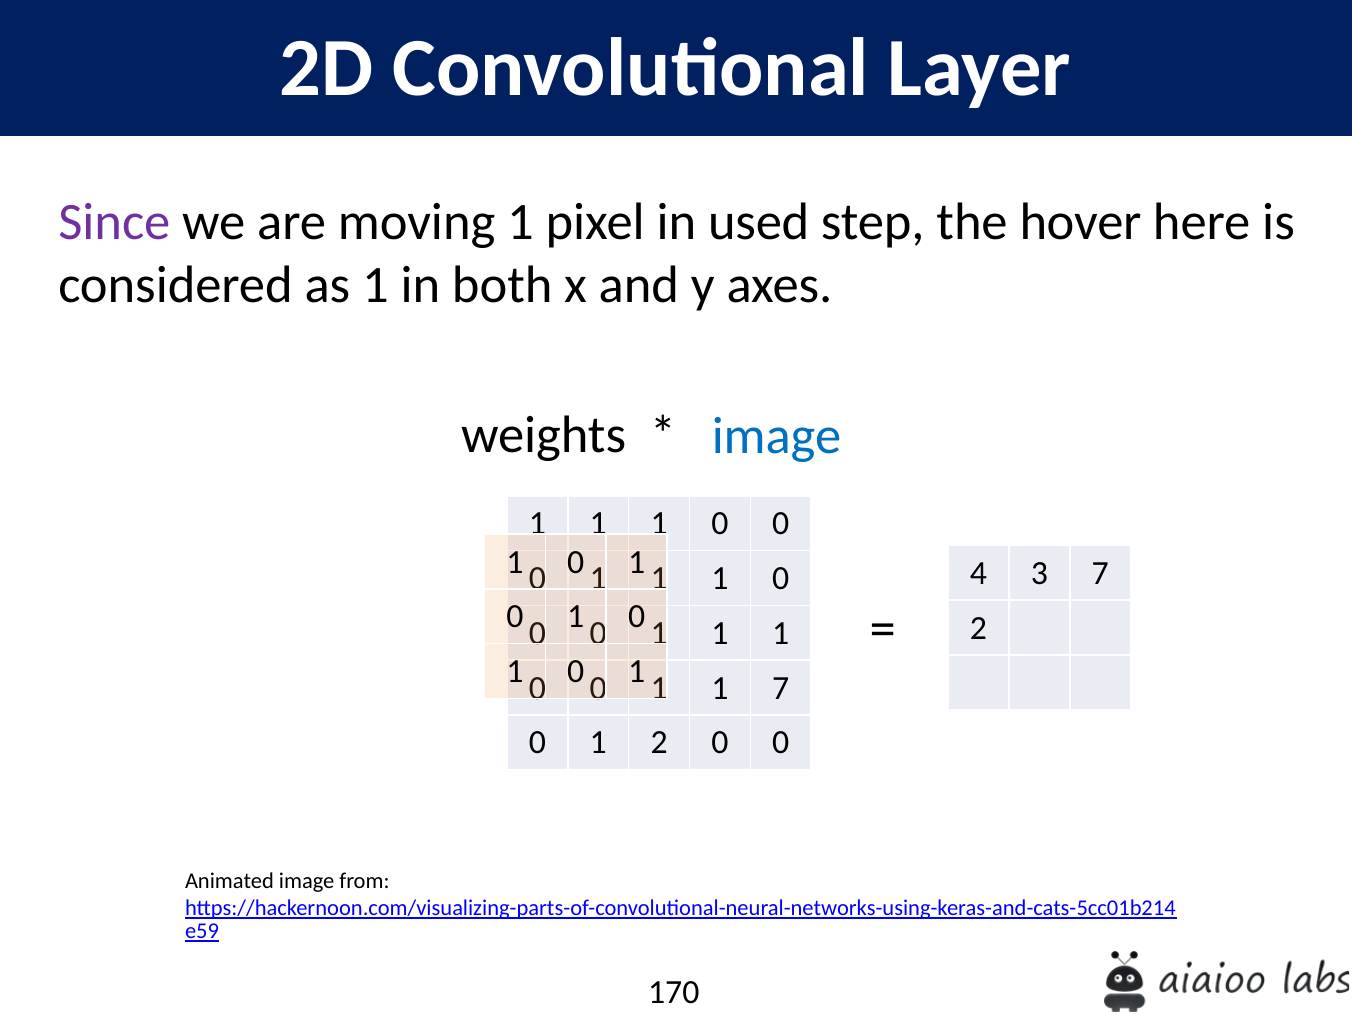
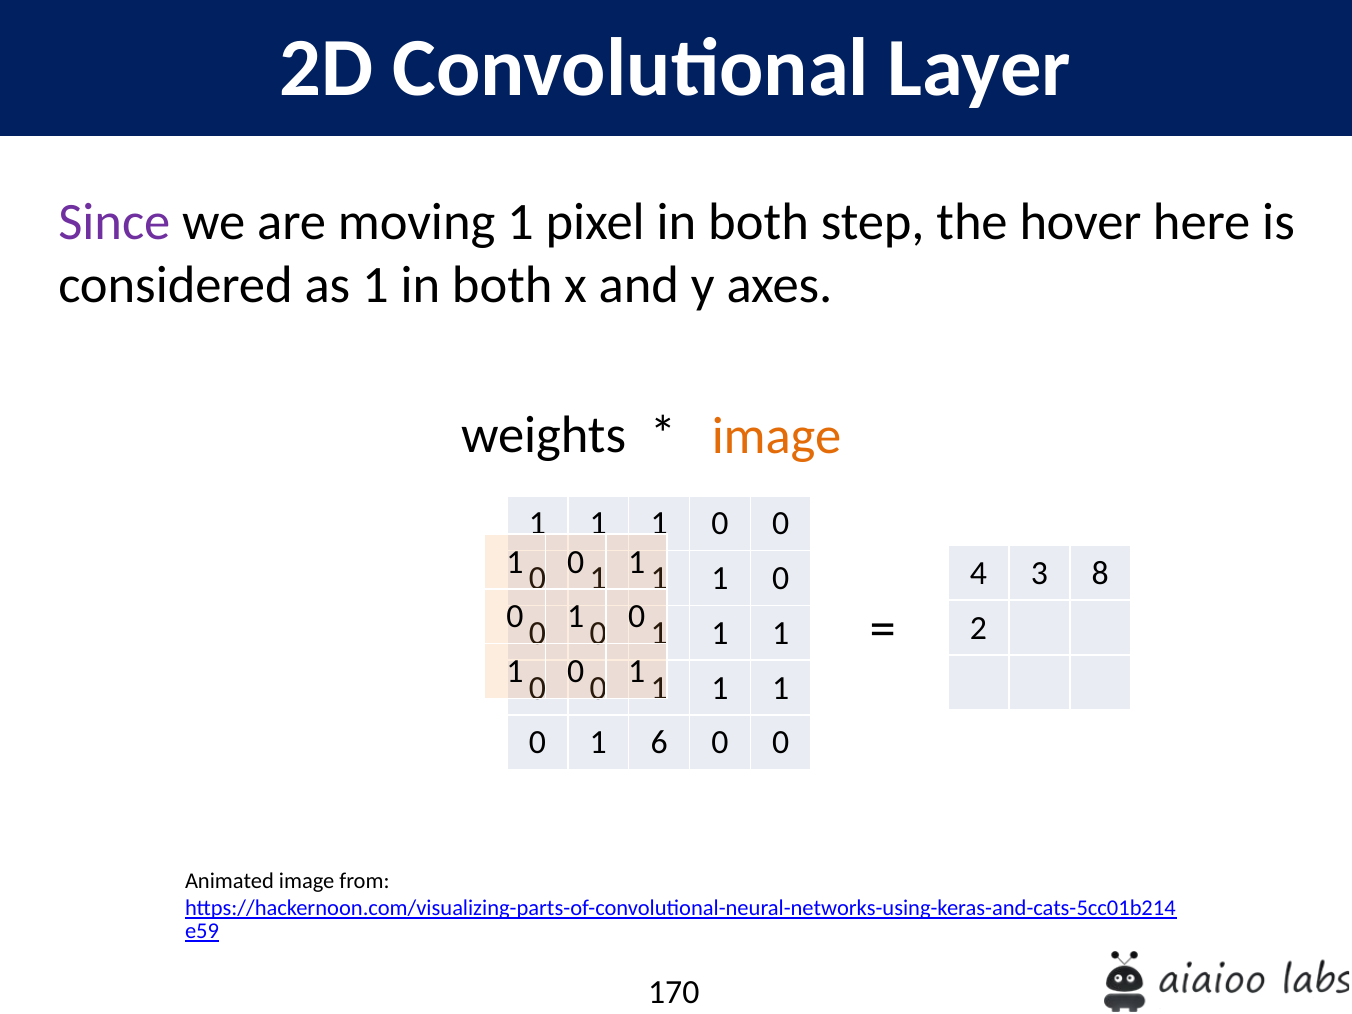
pixel in used: used -> both
image at (777, 436) colour: blue -> orange
3 7: 7 -> 8
7 at (781, 688): 7 -> 1
1 2: 2 -> 6
